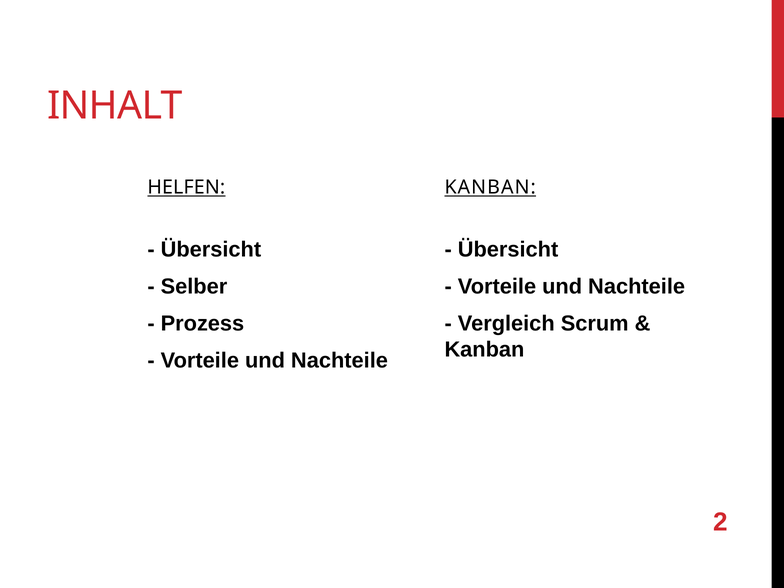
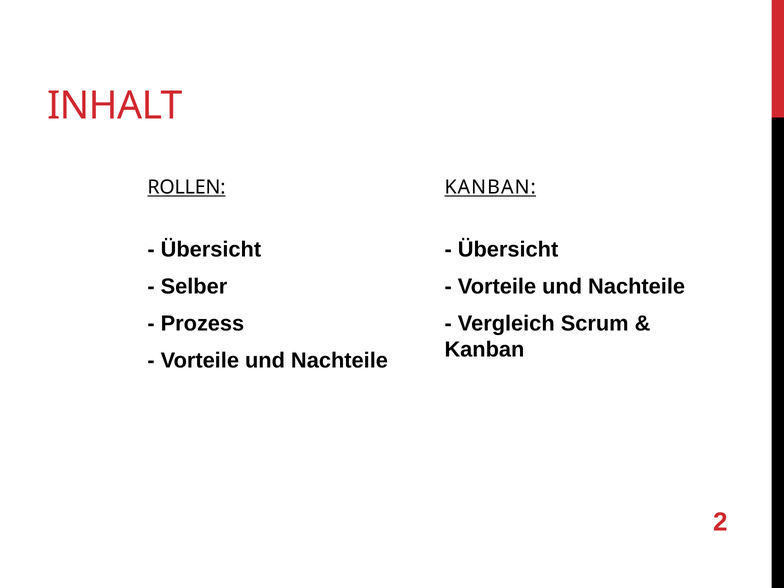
HELFEN: HELFEN -> ROLLEN
